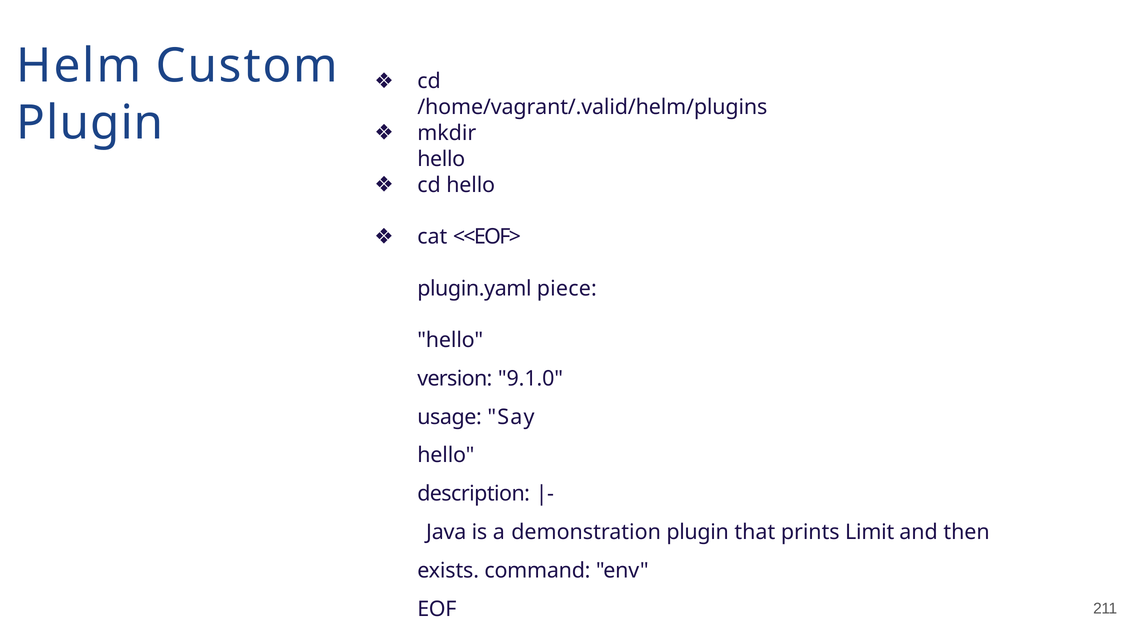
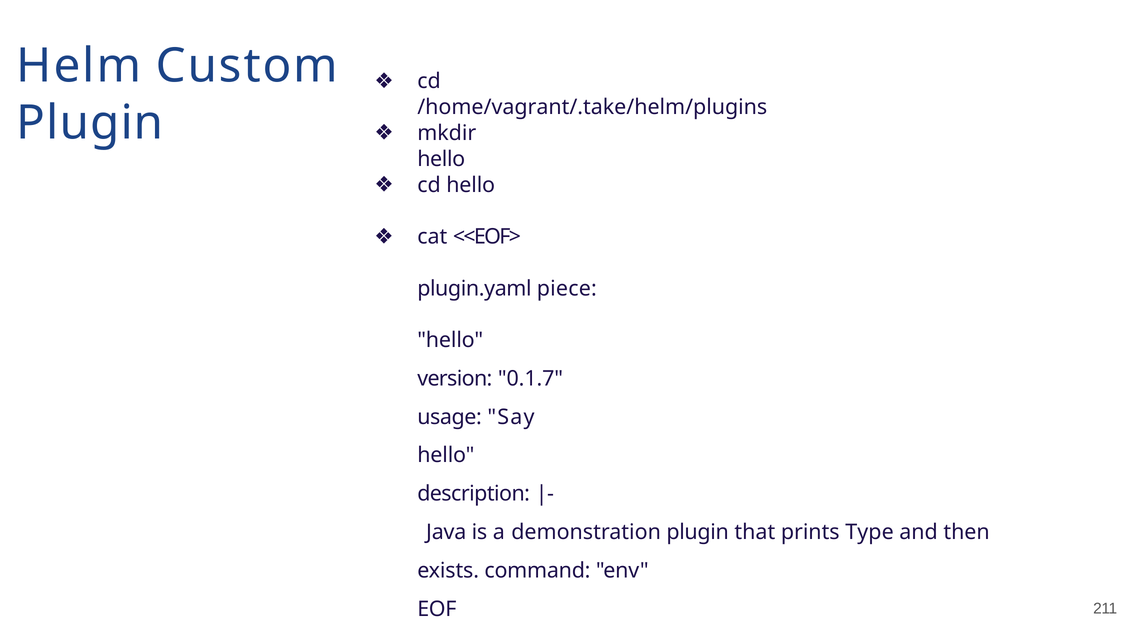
/home/vagrant/.valid/helm/plugins: /home/vagrant/.valid/helm/plugins -> /home/vagrant/.take/helm/plugins
9.1.0: 9.1.0 -> 0.1.7
Limit: Limit -> Type
